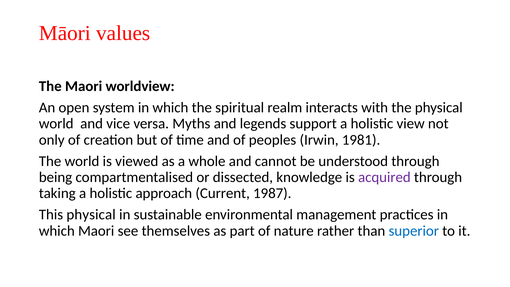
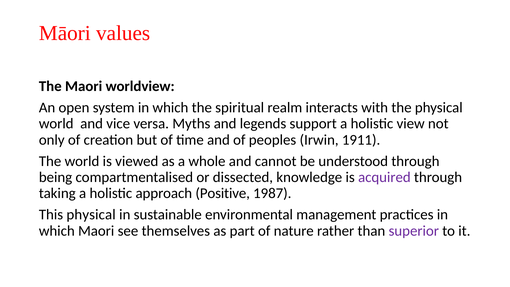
1981: 1981 -> 1911
Current: Current -> Positive
superior colour: blue -> purple
